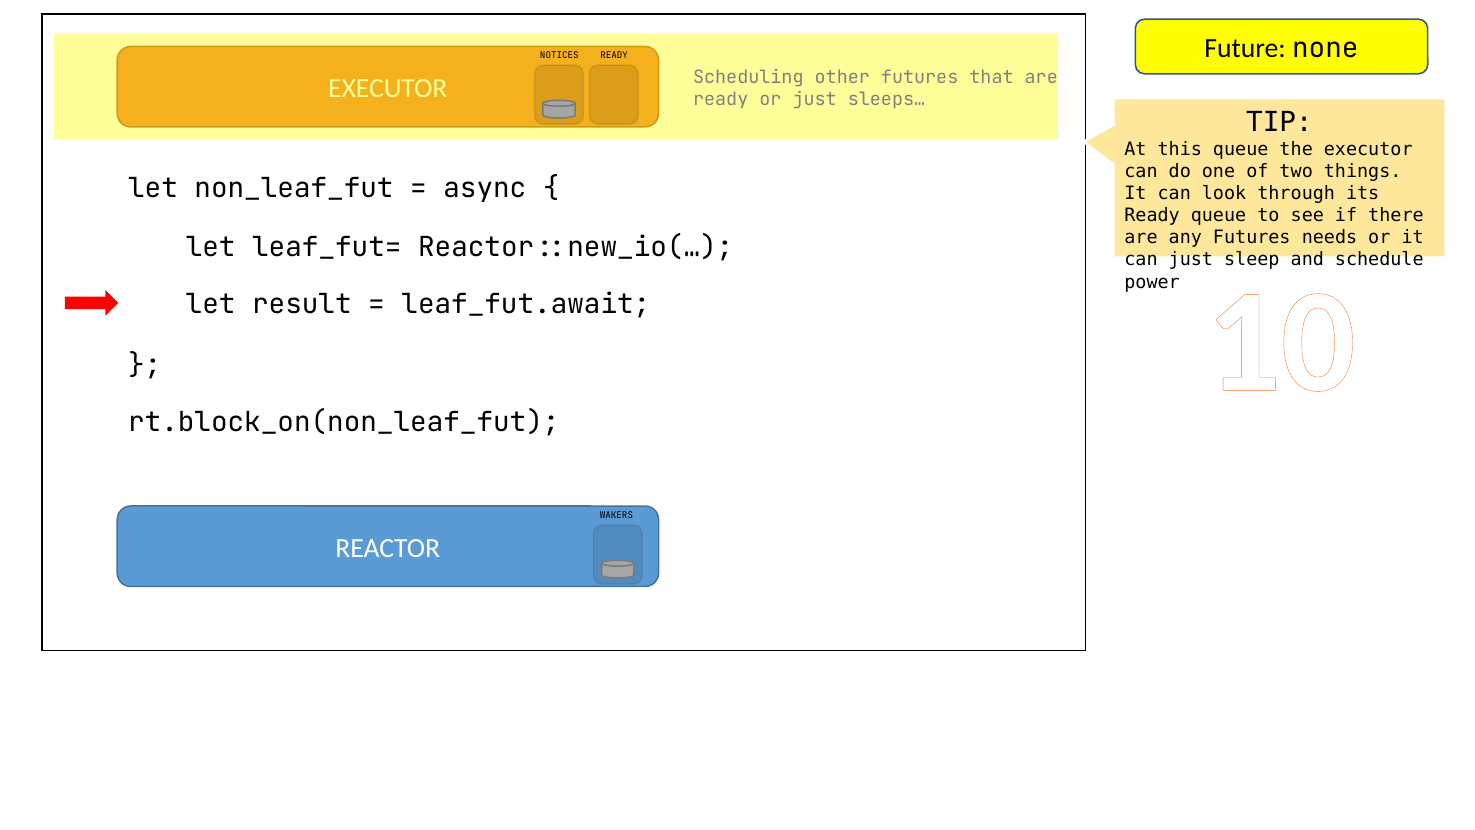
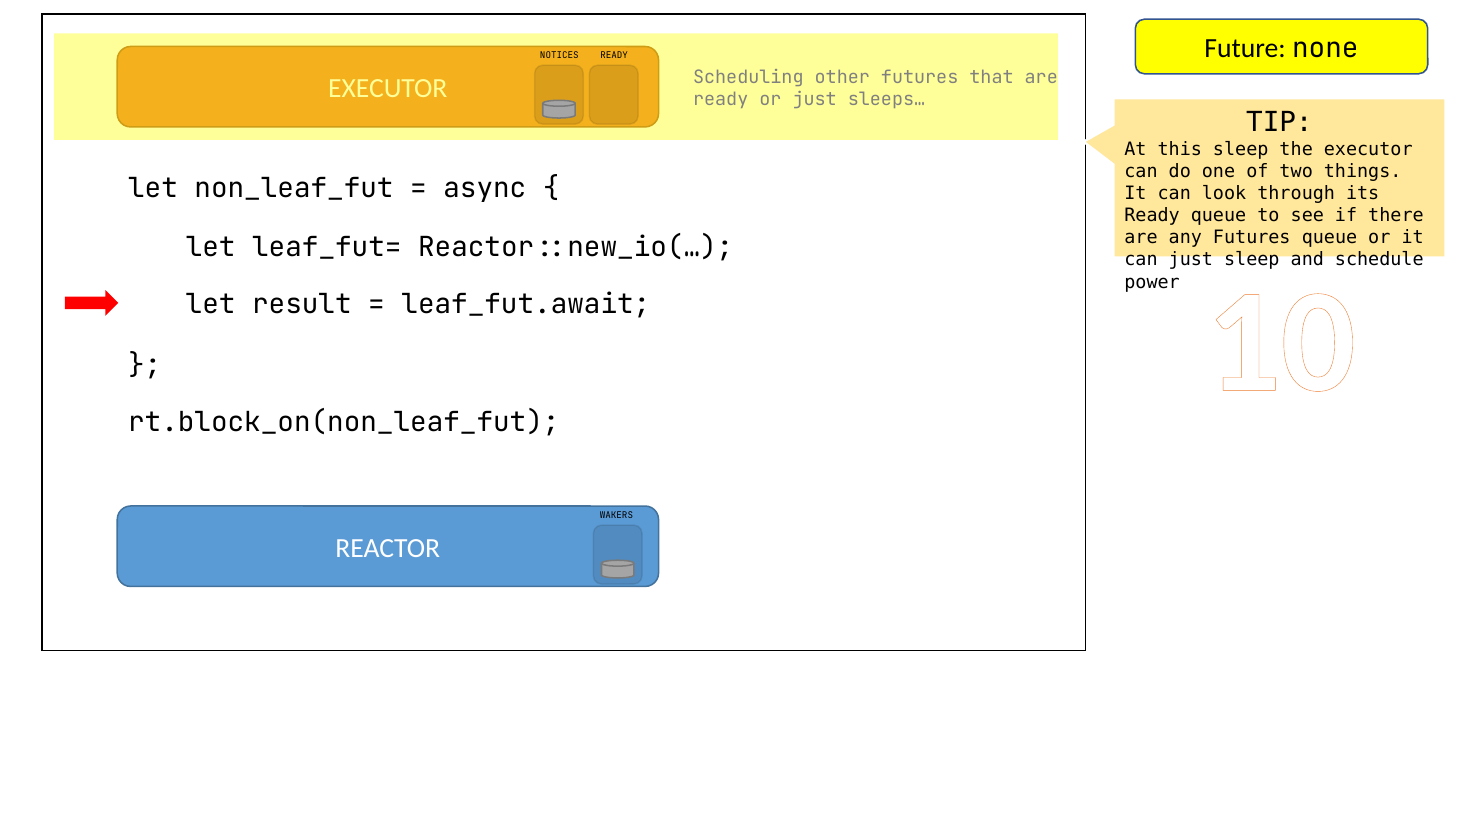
this queue: queue -> sleep
Futures needs: needs -> queue
